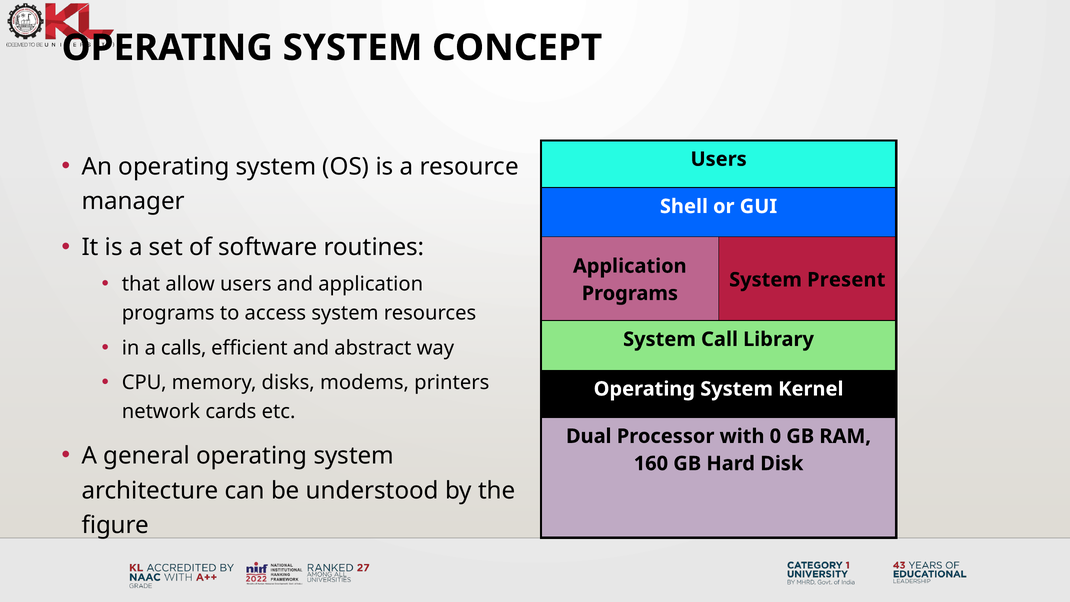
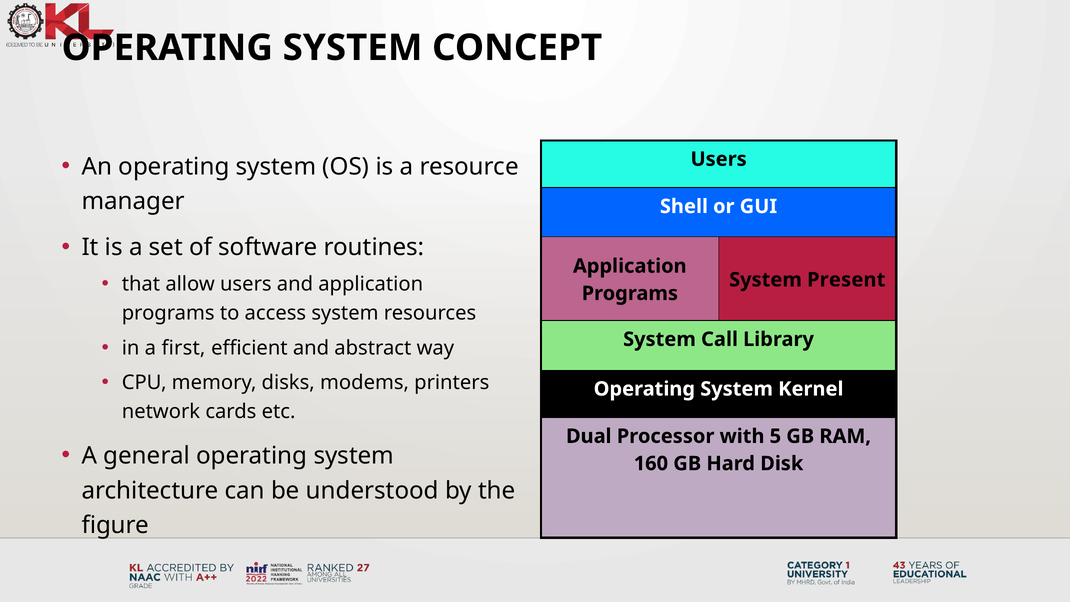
calls: calls -> first
0: 0 -> 5
